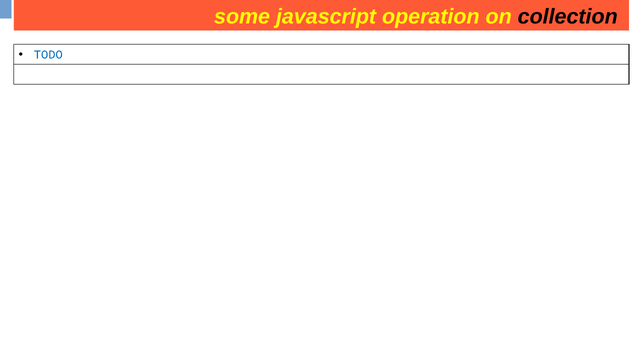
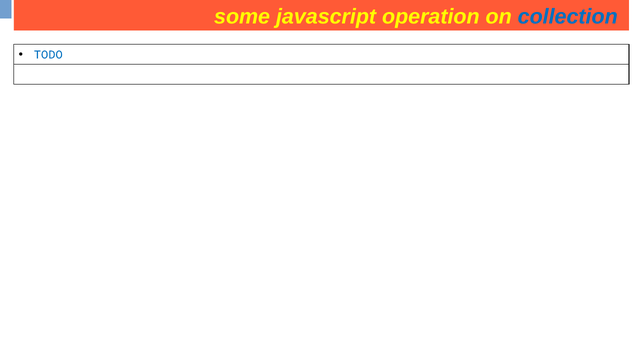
collection at (568, 17) colour: black -> blue
